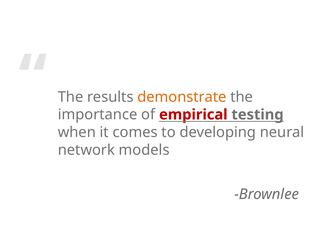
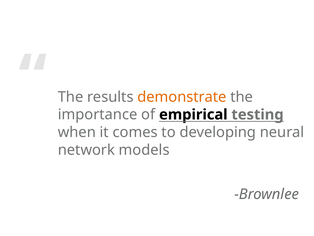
empirical colour: red -> black
